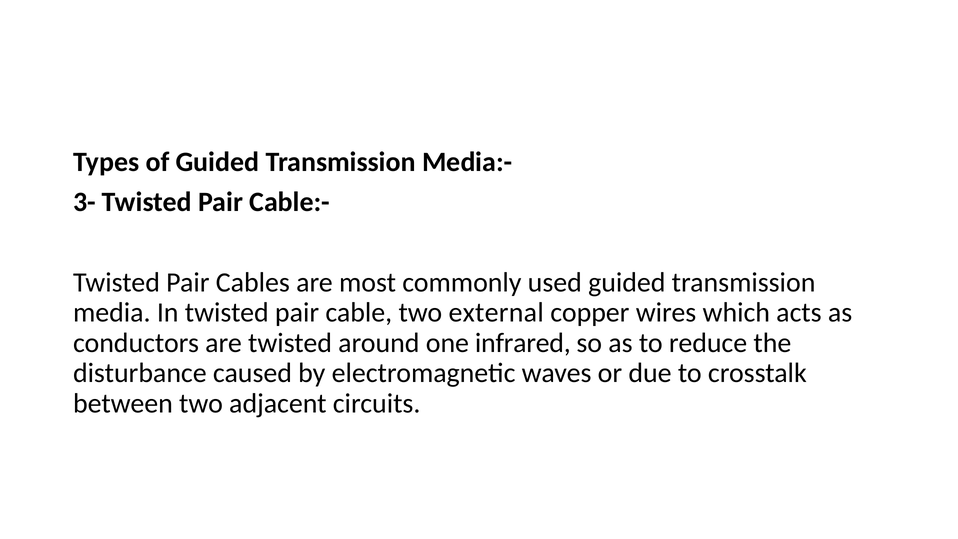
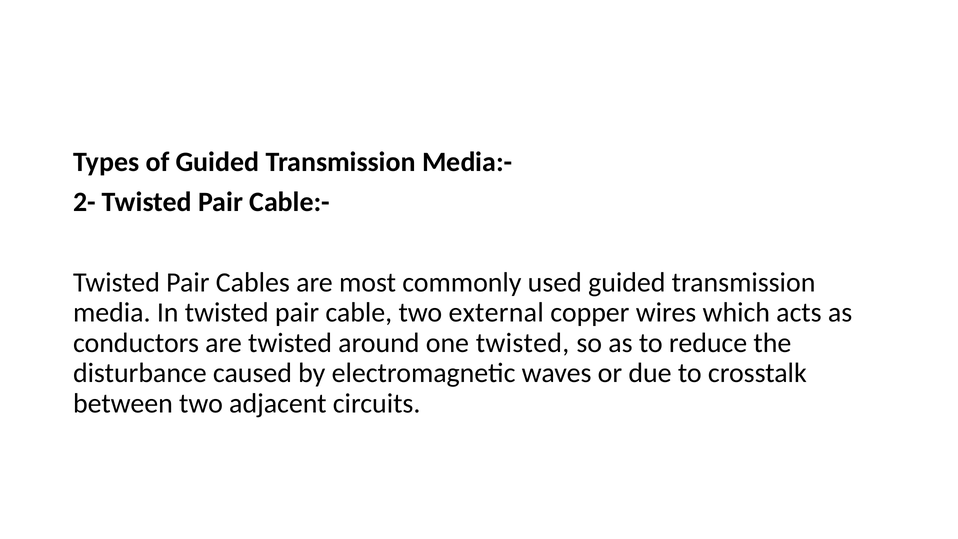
3-: 3- -> 2-
one infrared: infrared -> twisted
